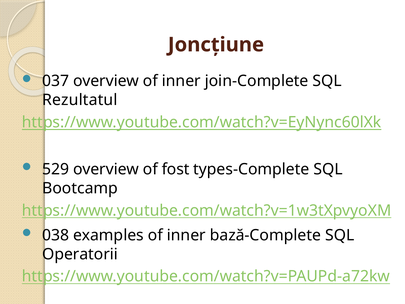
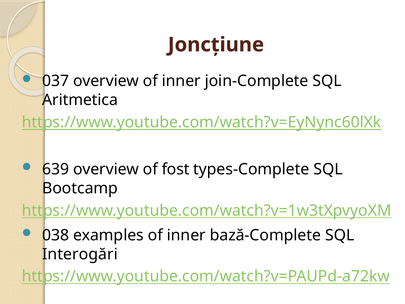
Rezultatul: Rezultatul -> Aritmetica
529: 529 -> 639
Operatorii: Operatorii -> Interogări
